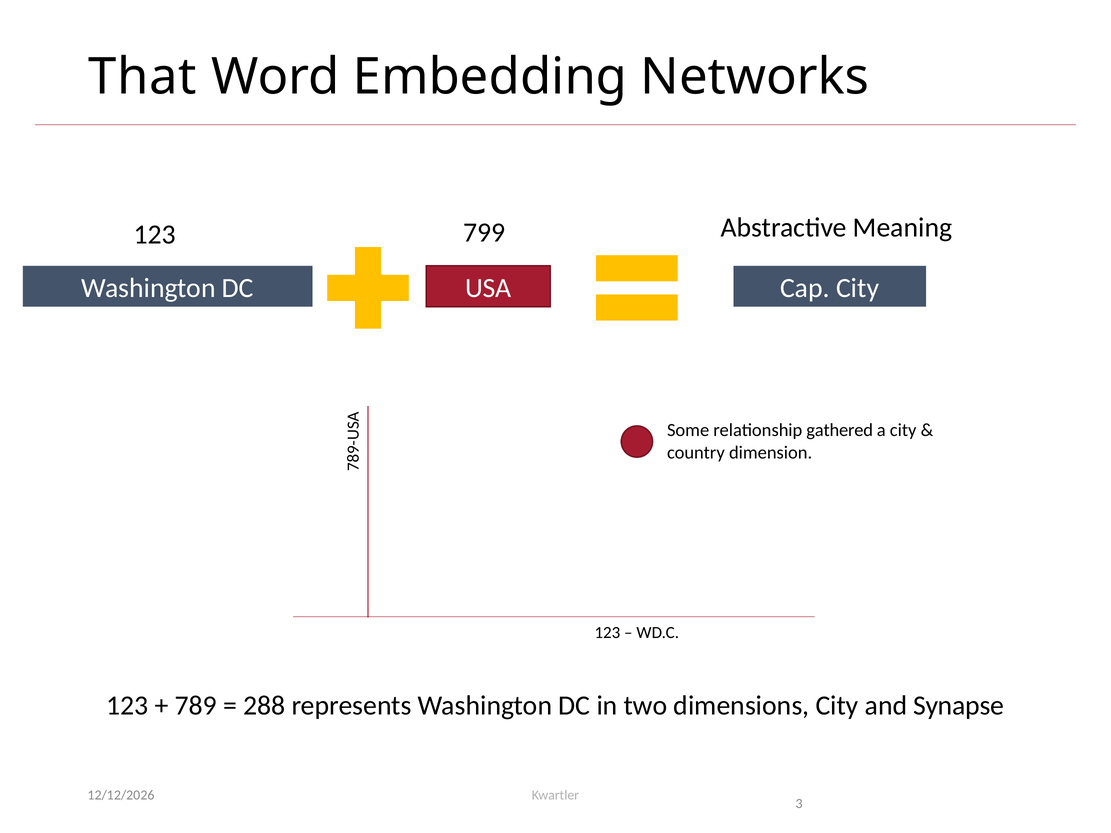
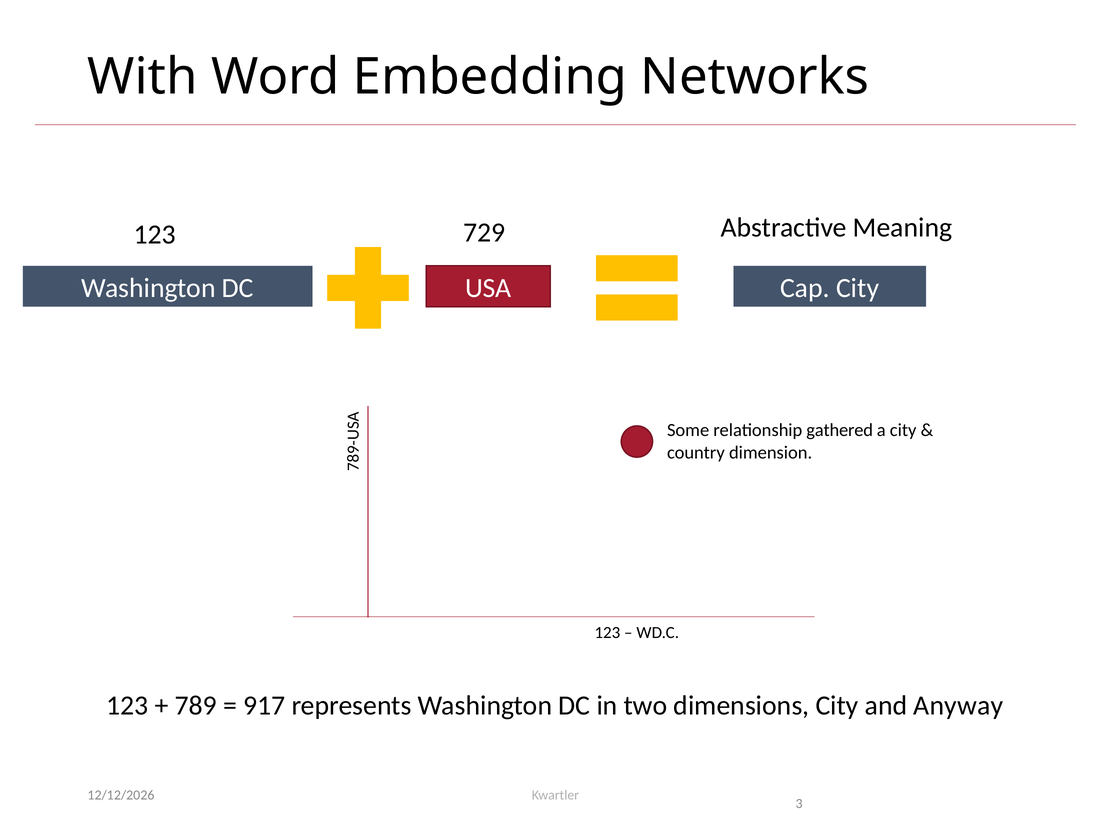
That: That -> With
799: 799 -> 729
288: 288 -> 917
Synapse: Synapse -> Anyway
